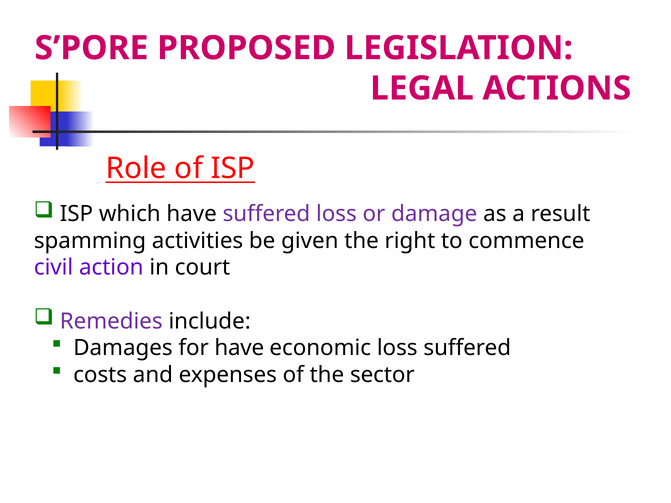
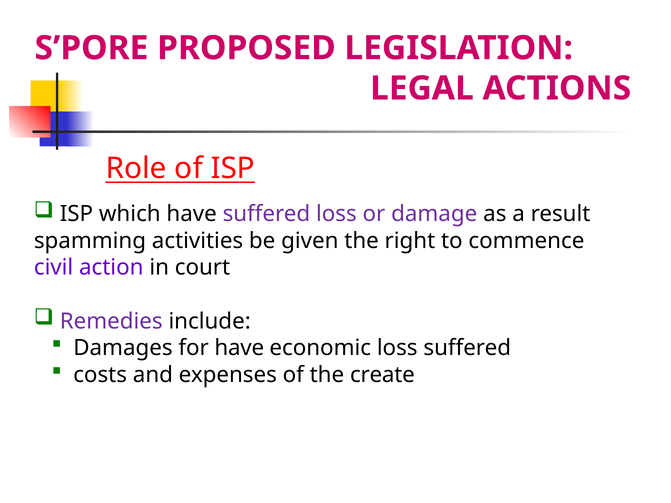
sector: sector -> create
